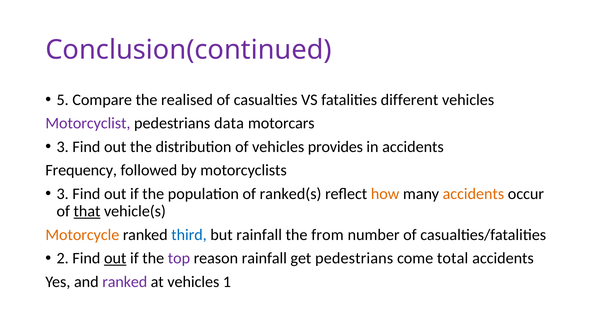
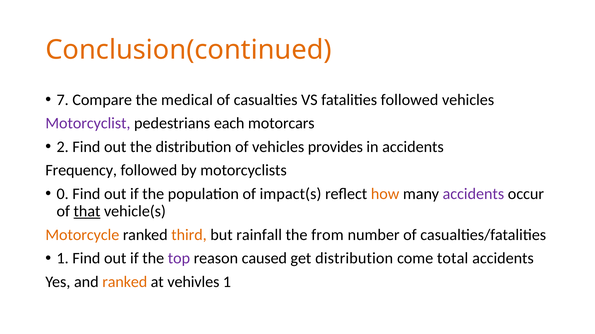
Conclusion(continued colour: purple -> orange
5: 5 -> 7
realised: realised -> medical
fatalities different: different -> followed
data: data -> each
3 at (63, 147): 3 -> 2
3 at (63, 194): 3 -> 0
ranked(s: ranked(s -> impact(s
accidents at (473, 194) colour: orange -> purple
third colour: blue -> orange
2 at (63, 259): 2 -> 1
out at (115, 259) underline: present -> none
reason rainfall: rainfall -> caused
get pedestrians: pedestrians -> distribution
ranked at (125, 282) colour: purple -> orange
at vehicles: vehicles -> vehivles
